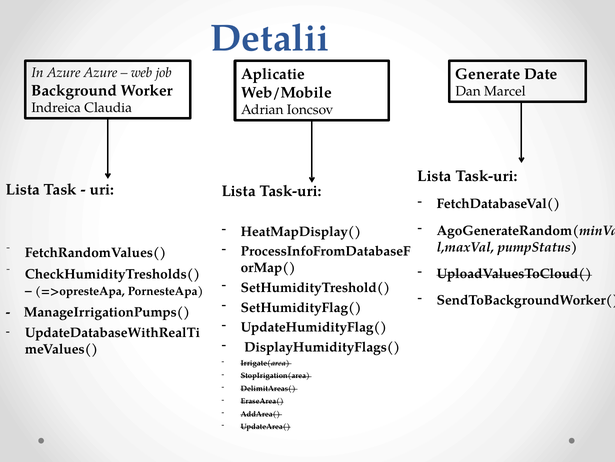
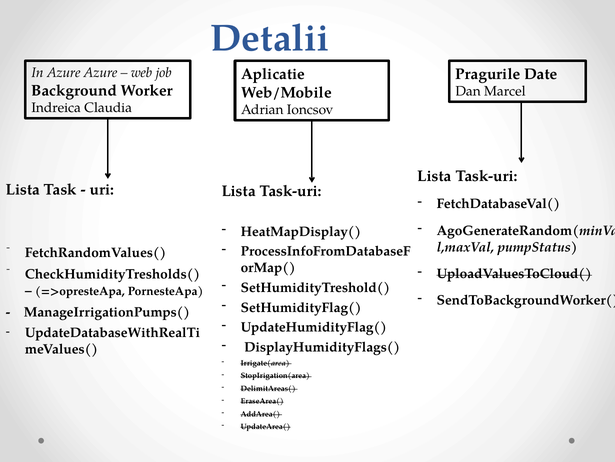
Generate: Generate -> Pragurile
